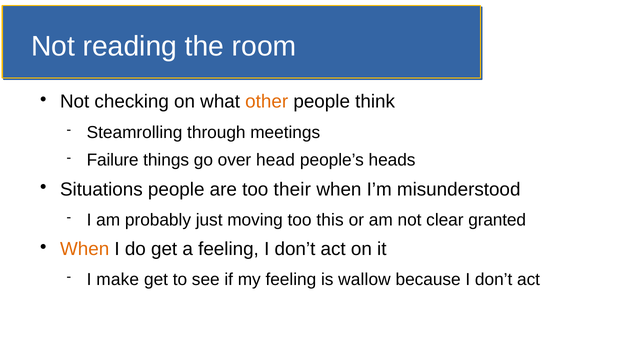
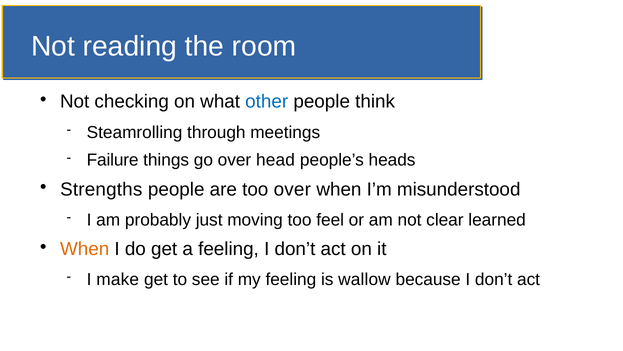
other colour: orange -> blue
Situations: Situations -> Strengths
too their: their -> over
this: this -> feel
granted: granted -> learned
